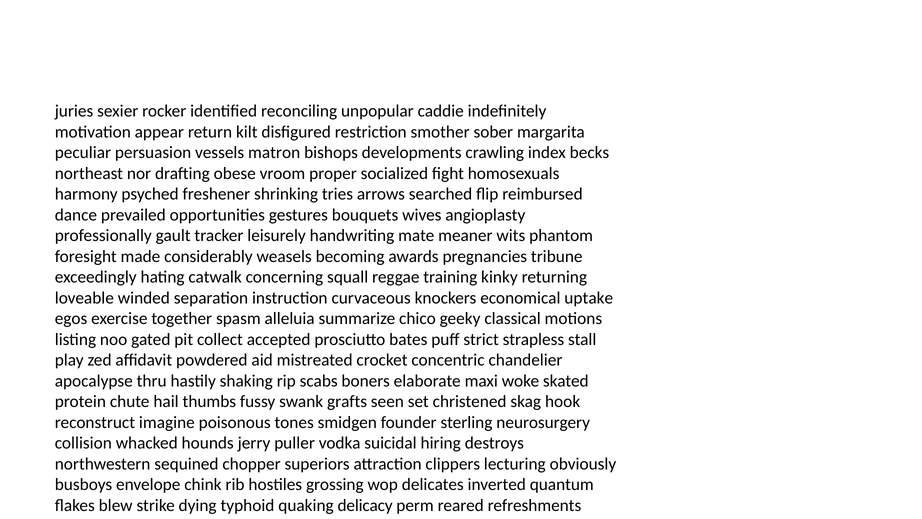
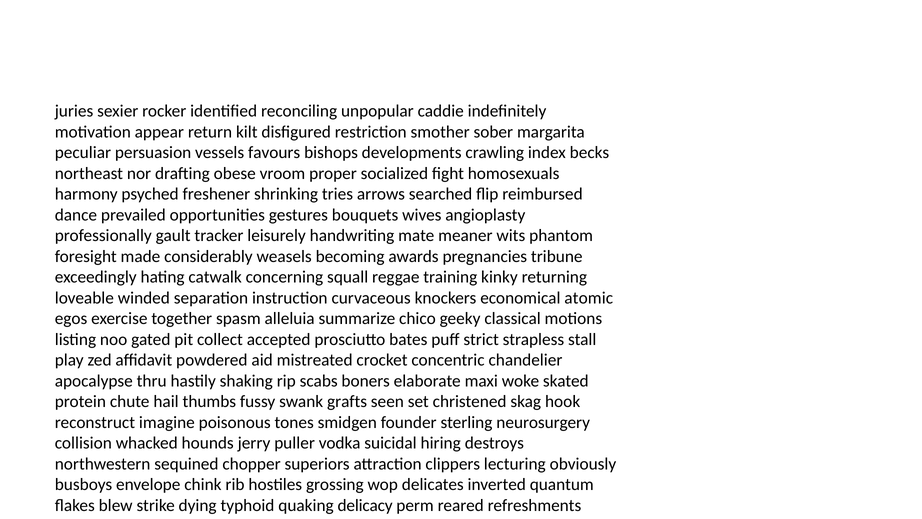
matron: matron -> favours
uptake: uptake -> atomic
